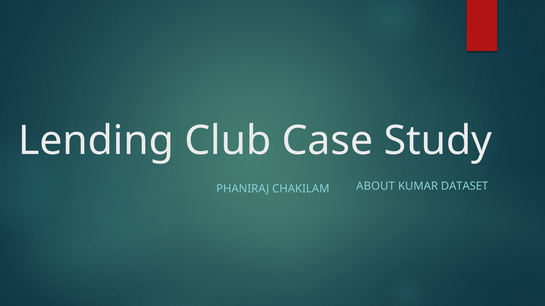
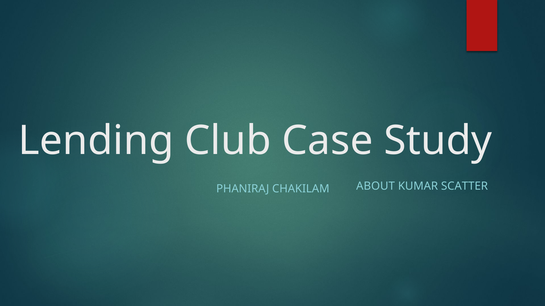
DATASET: DATASET -> SCATTER
